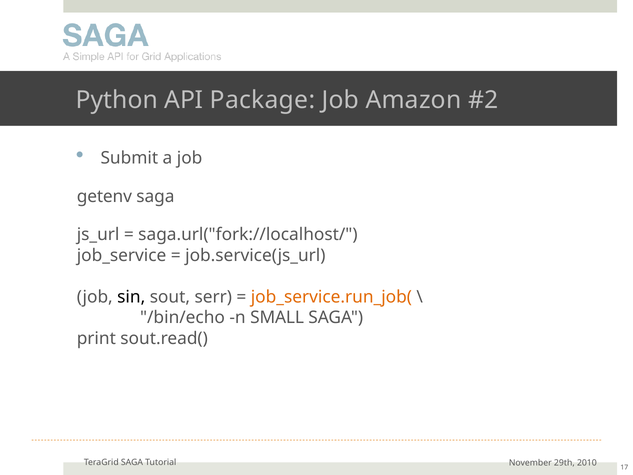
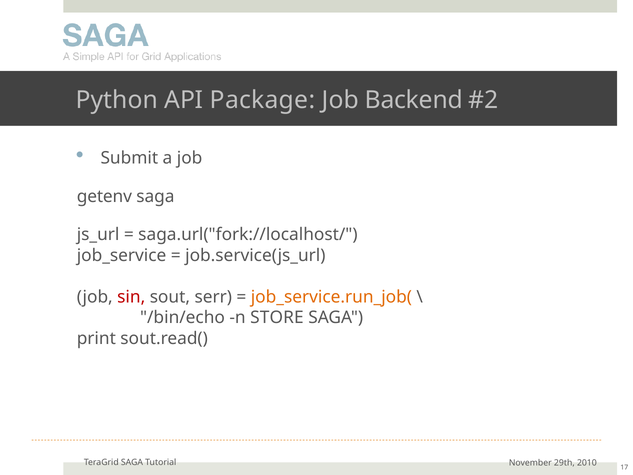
Amazon: Amazon -> Backend
sin colour: black -> red
SMALL: SMALL -> STORE
